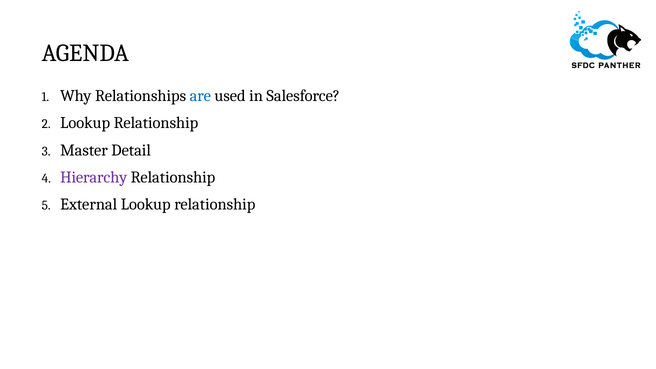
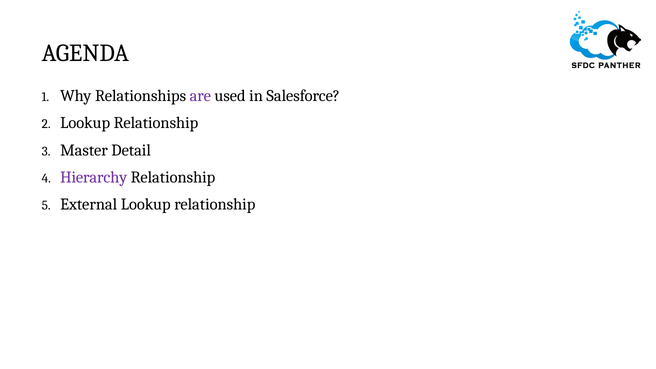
are colour: blue -> purple
